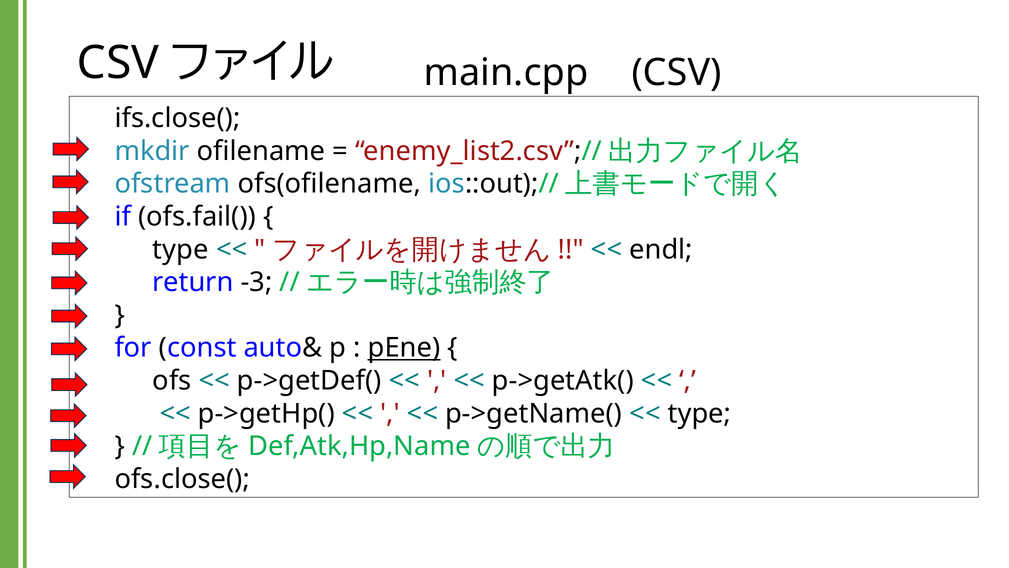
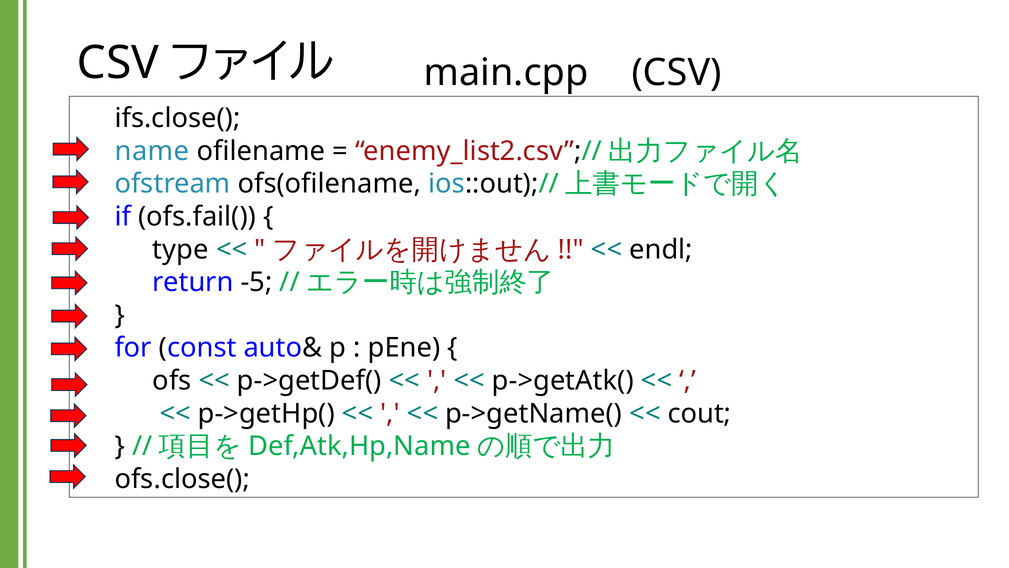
mkdir: mkdir -> name
-3: -3 -> -5
pEne underline: present -> none
type at (699, 413): type -> cout
